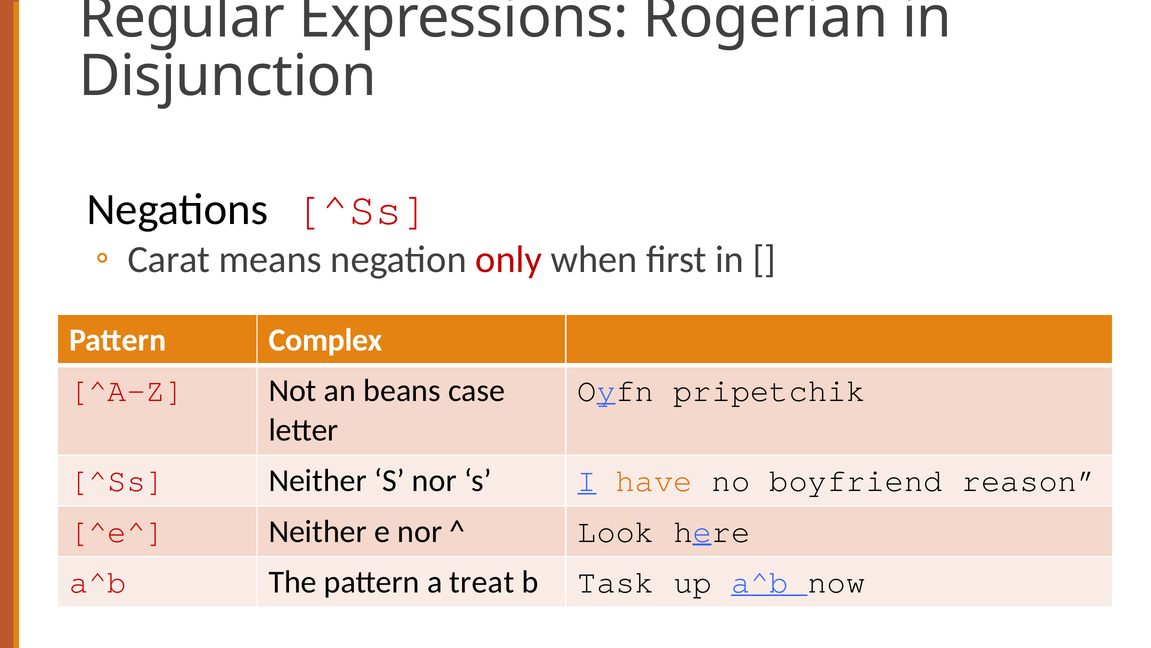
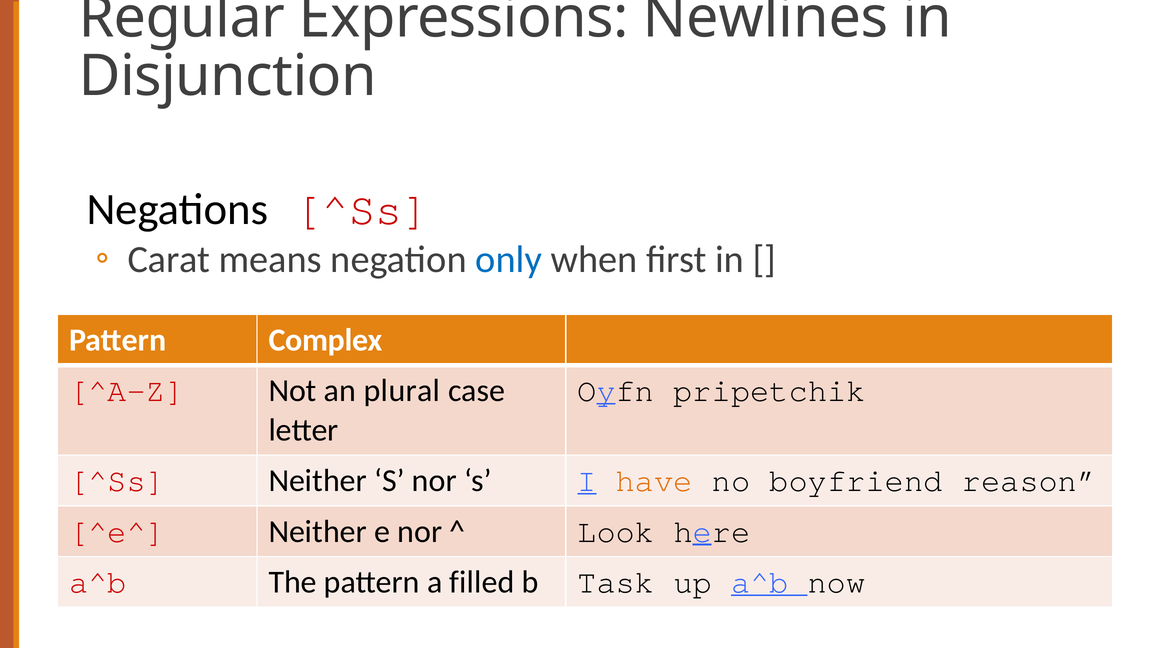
Rogerian: Rogerian -> Newlines
only colour: red -> blue
beans: beans -> plural
treat: treat -> filled
